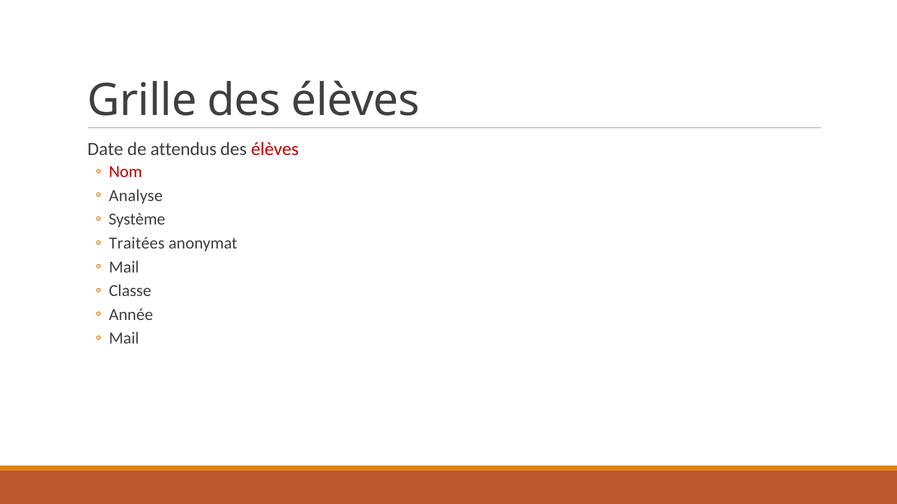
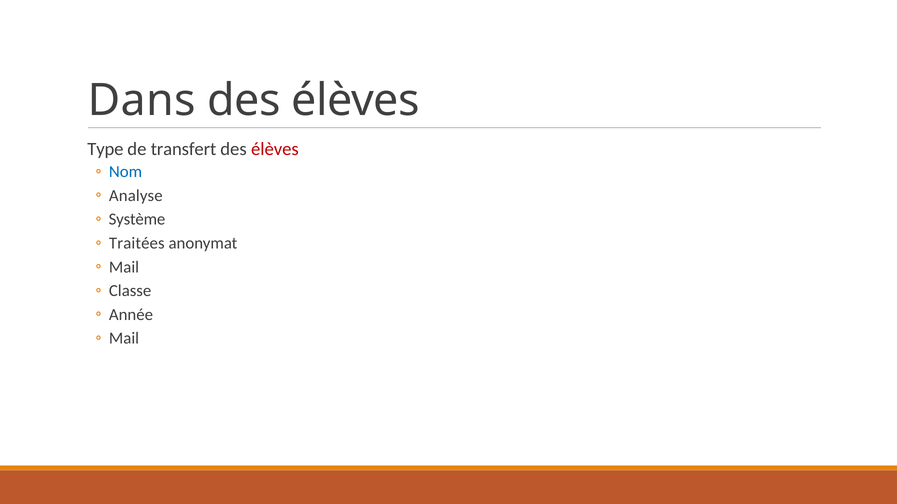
Grille: Grille -> Dans
Date: Date -> Type
attendus: attendus -> transfert
Nom colour: red -> blue
